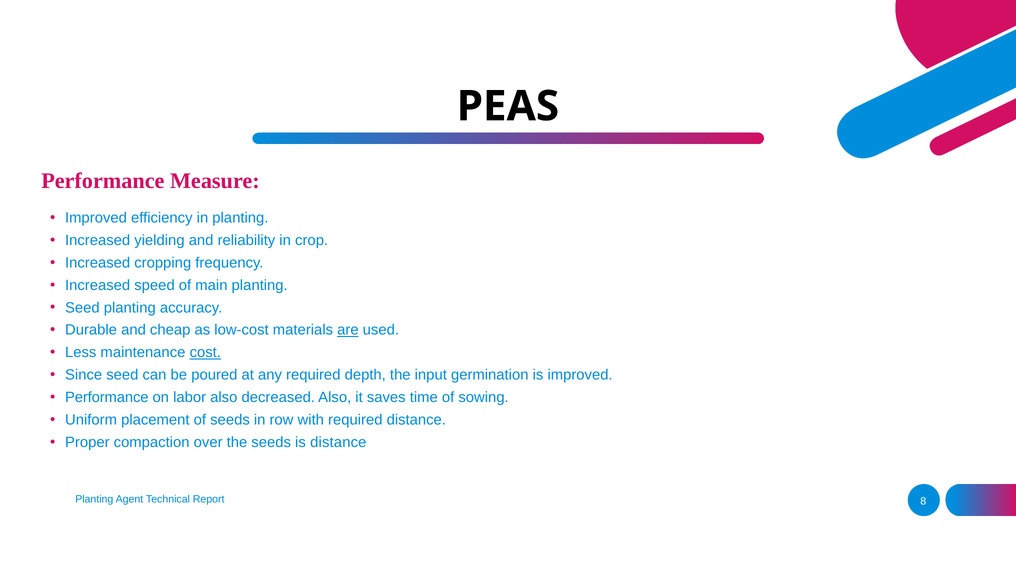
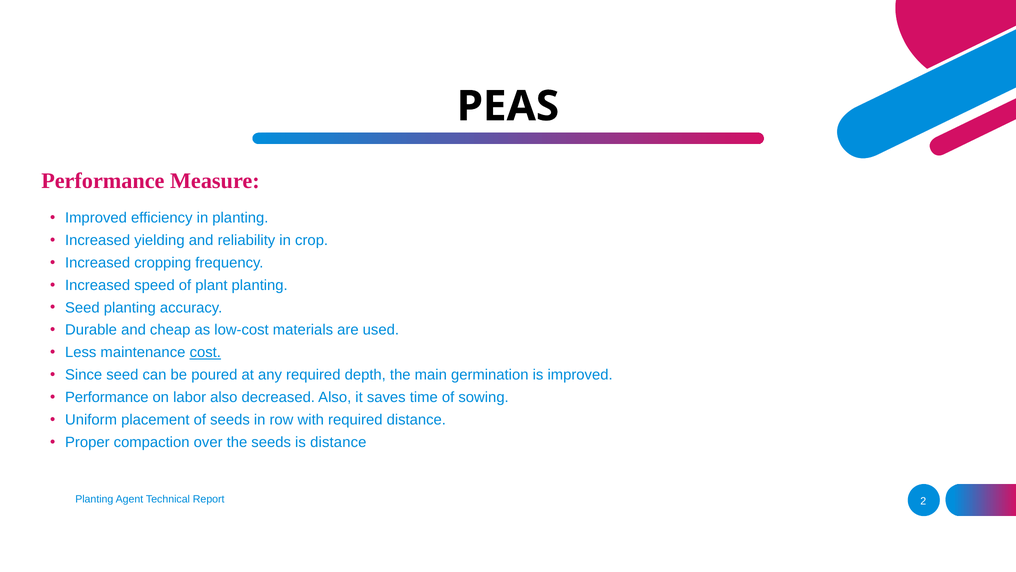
main: main -> plant
are underline: present -> none
input: input -> main
8: 8 -> 2
